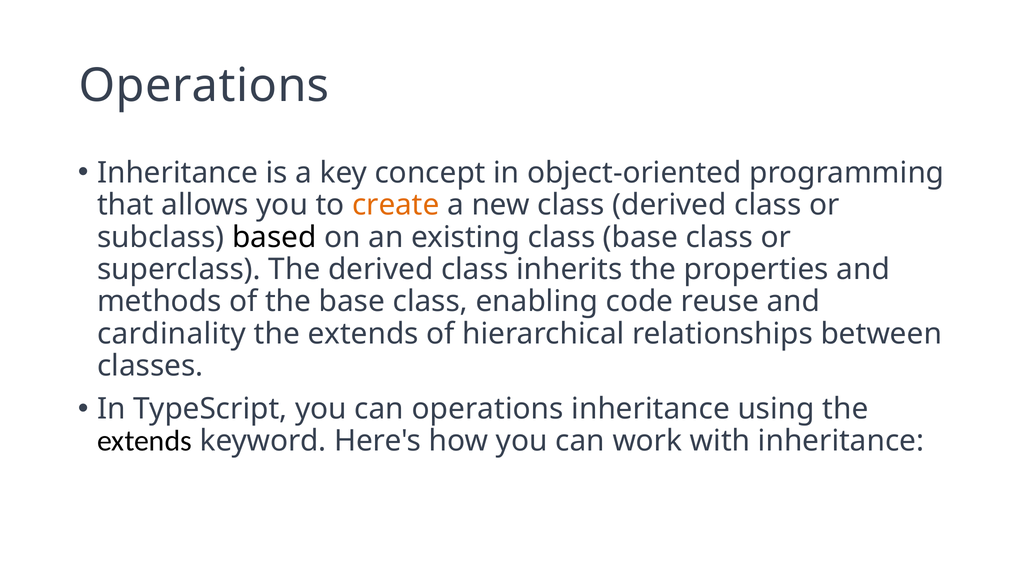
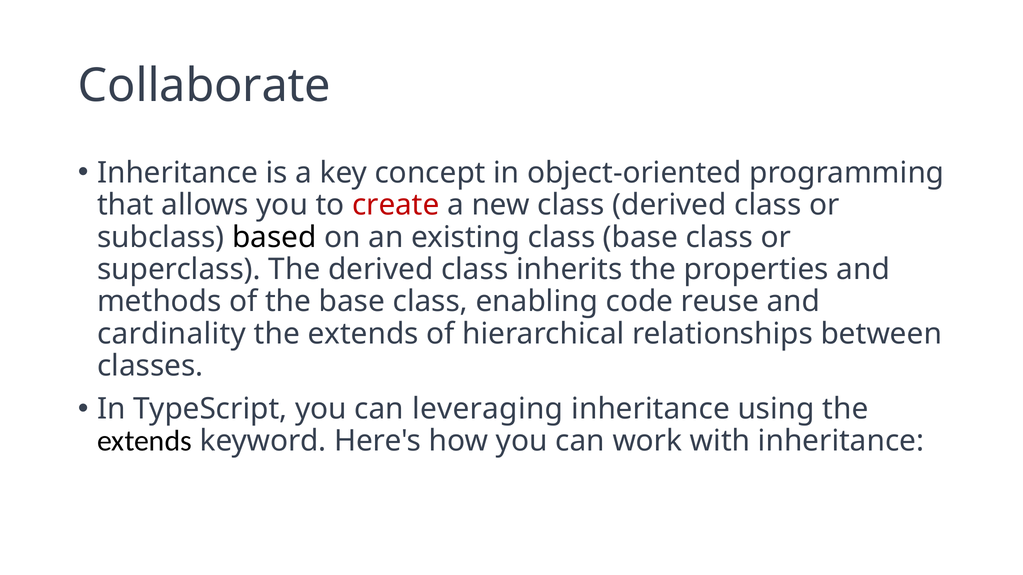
Operations at (204, 86): Operations -> Collaborate
create colour: orange -> red
can operations: operations -> leveraging
